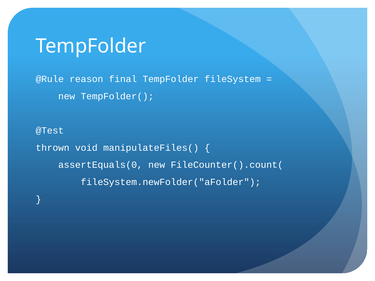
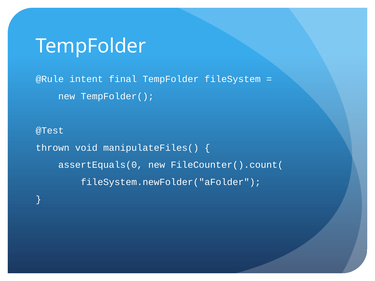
reason: reason -> intent
